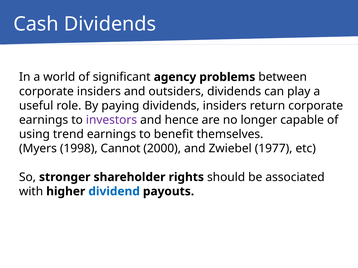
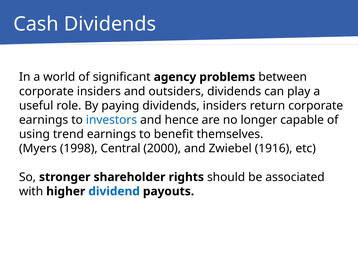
investors colour: purple -> blue
Cannot: Cannot -> Central
1977: 1977 -> 1916
